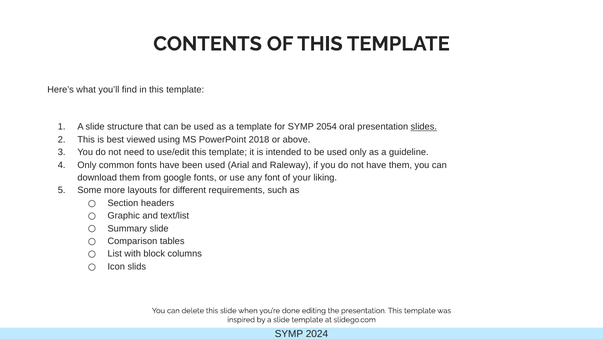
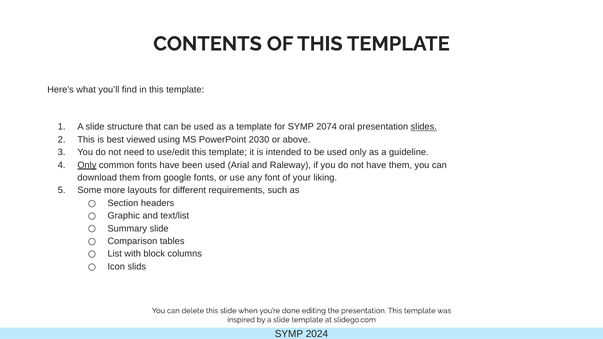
2054: 2054 -> 2074
2018: 2018 -> 2030
Only at (87, 165) underline: none -> present
